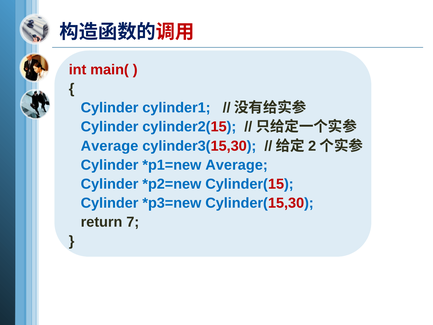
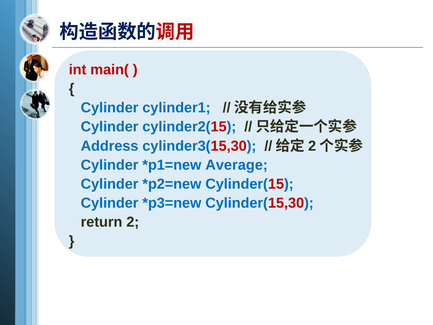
Average at (110, 146): Average -> Address
7: 7 -> 2
